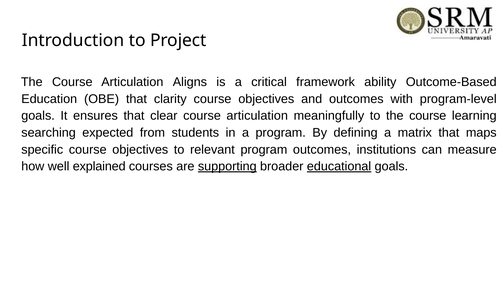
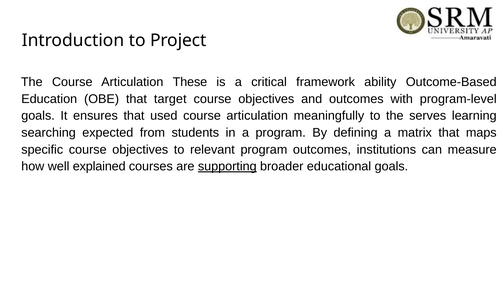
Aligns: Aligns -> These
clarity: clarity -> target
clear: clear -> used
to the course: course -> serves
educational underline: present -> none
